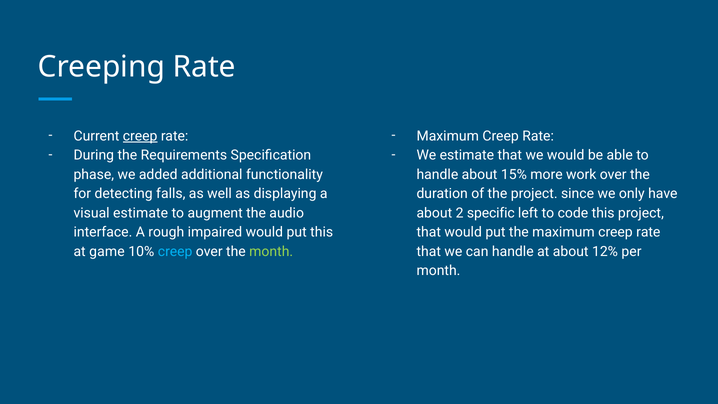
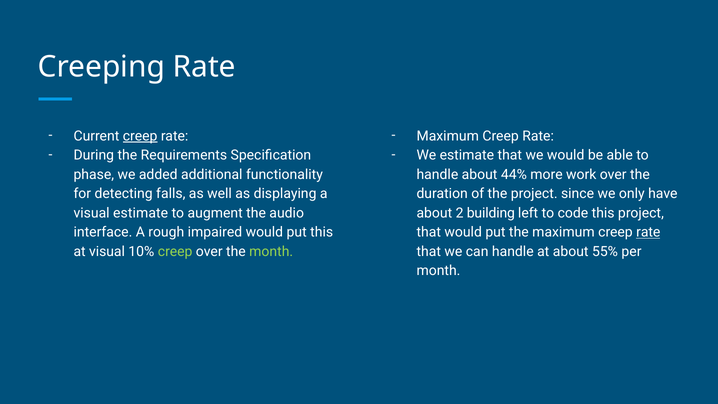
15%: 15% -> 44%
specific: specific -> building
rate at (648, 232) underline: none -> present
at game: game -> visual
creep at (175, 251) colour: light blue -> light green
12%: 12% -> 55%
